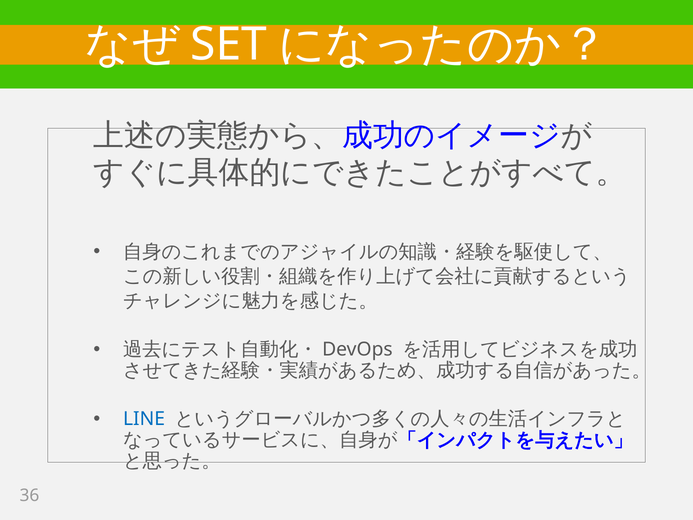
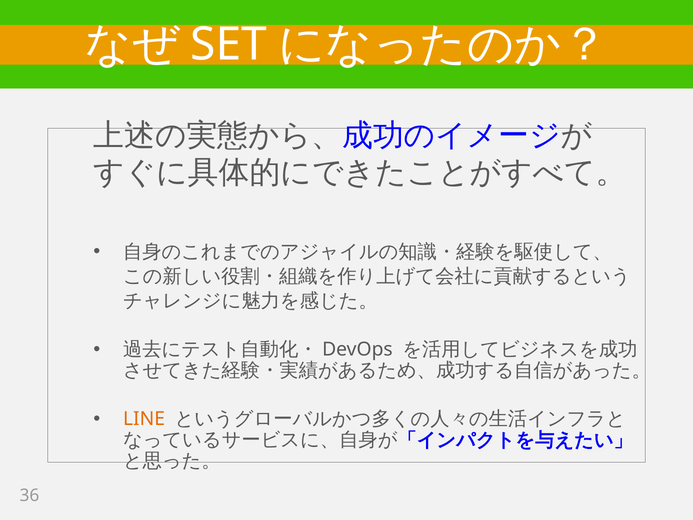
LINE colour: blue -> orange
